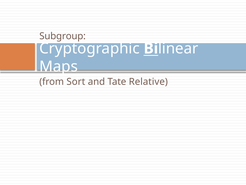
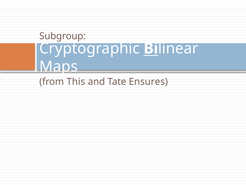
Sort: Sort -> This
Relative: Relative -> Ensures
